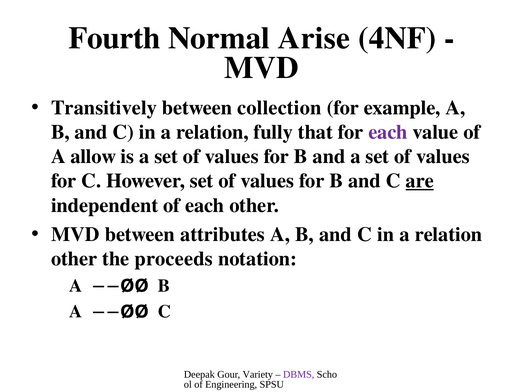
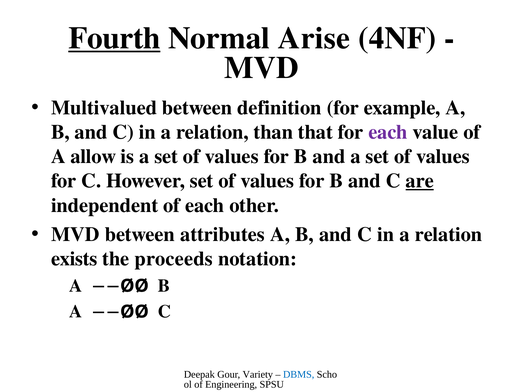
Fourth underline: none -> present
Transitively: Transitively -> Multivalued
collection: collection -> definition
fully: fully -> than
other at (74, 259): other -> exists
DBMS colour: purple -> blue
